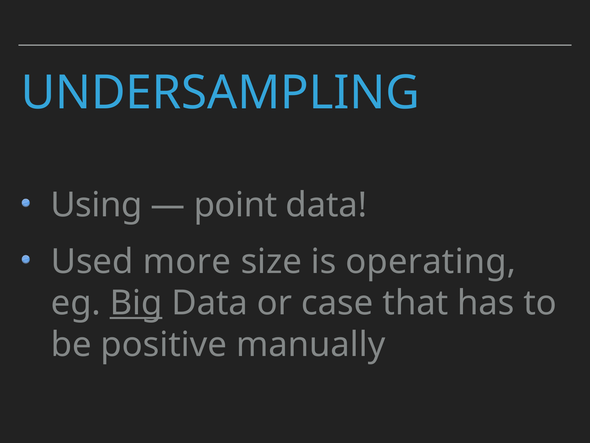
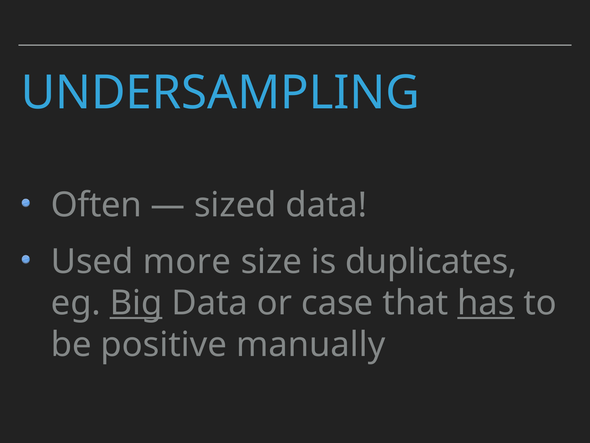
Using: Using -> Often
point: point -> sized
operating: operating -> duplicates
has underline: none -> present
